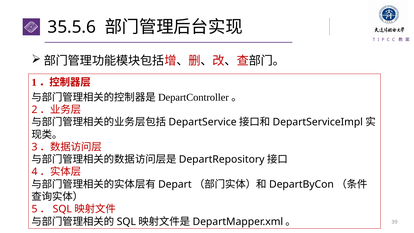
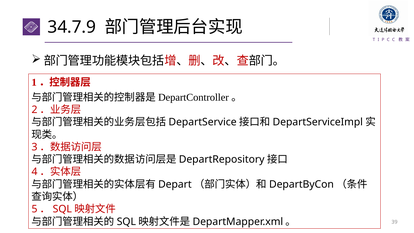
35.5.6: 35.5.6 -> 34.7.9
